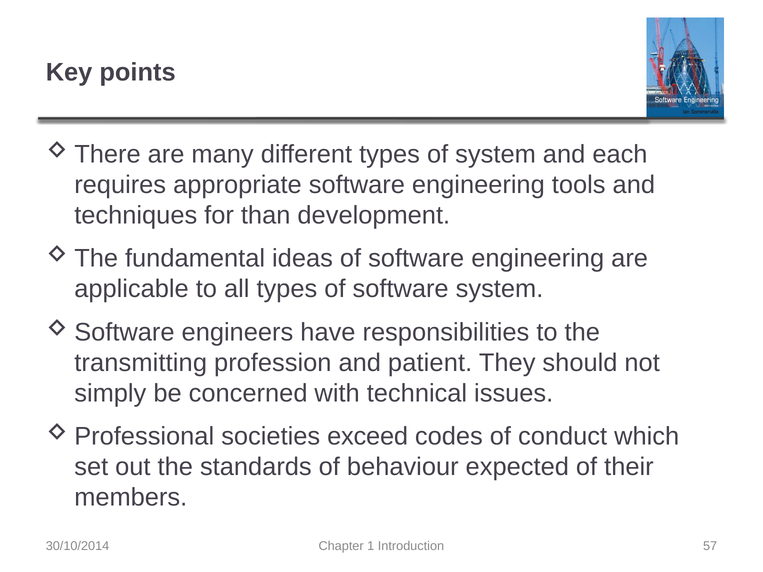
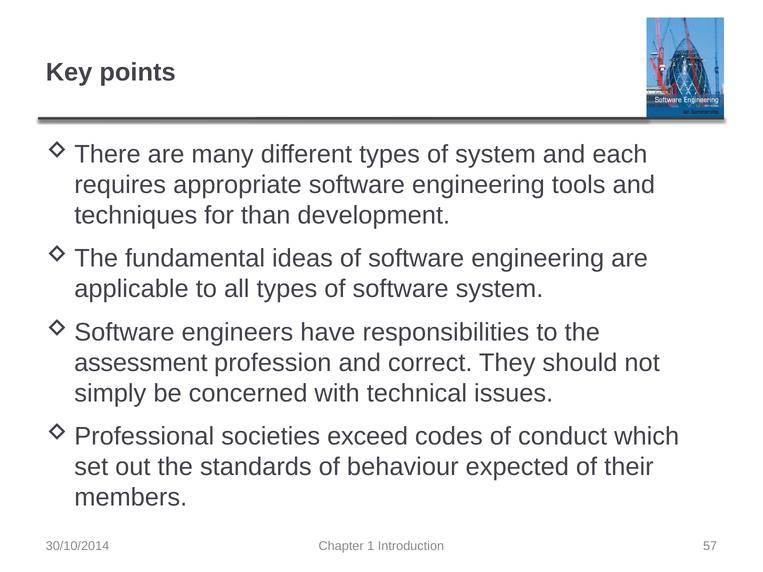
transmitting: transmitting -> assessment
patient: patient -> correct
